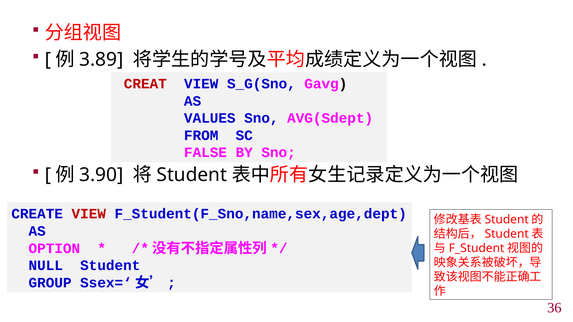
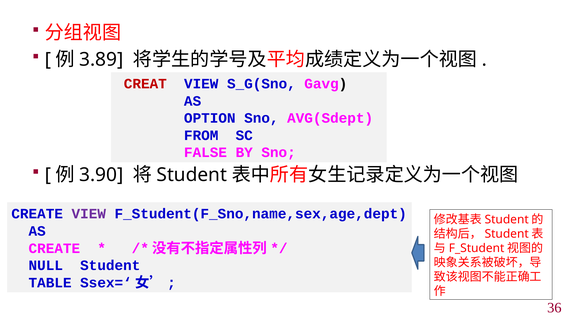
VALUES: VALUES -> OPTION
VIEW at (89, 214) colour: red -> purple
OPTION at (54, 249): OPTION -> CREATE
GROUP: GROUP -> TABLE
